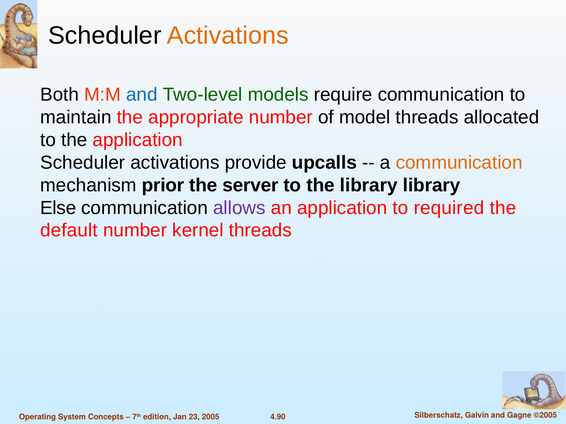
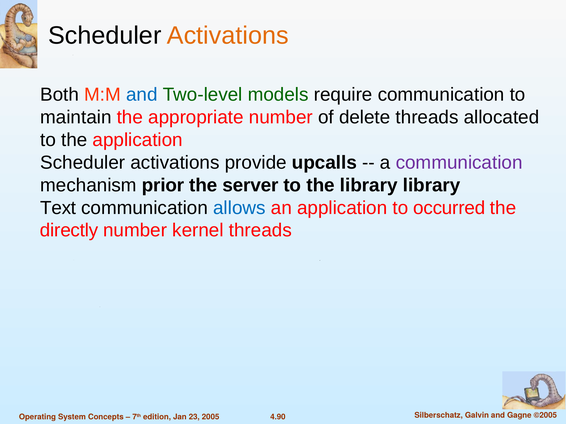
model: model -> delete
communication at (459, 163) colour: orange -> purple
Else: Else -> Text
allows colour: purple -> blue
required: required -> occurred
default: default -> directly
